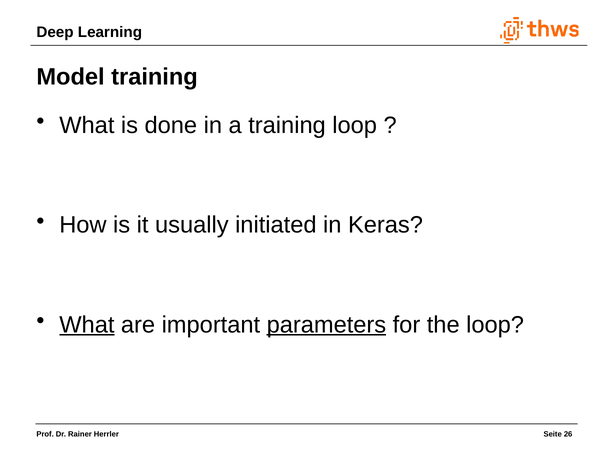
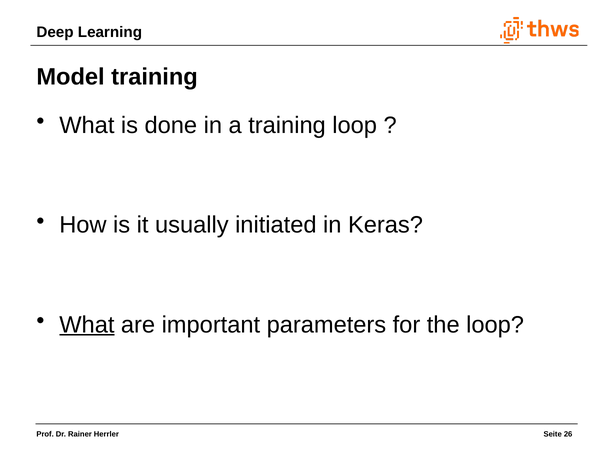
parameters underline: present -> none
